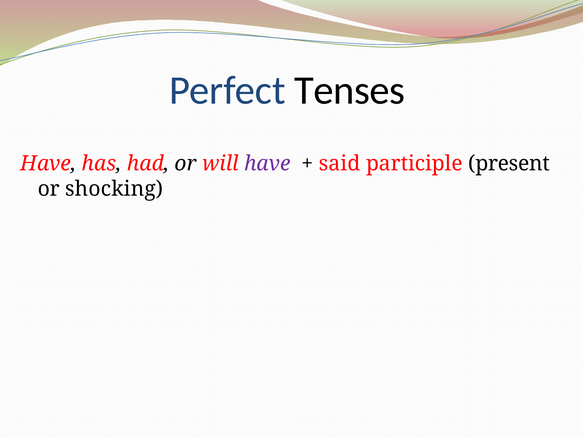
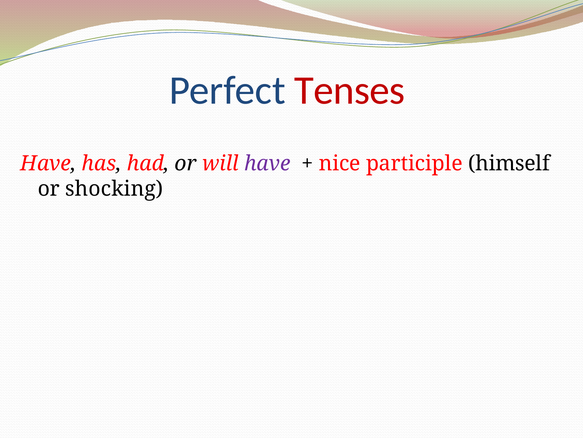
Tenses colour: black -> red
said: said -> nice
present: present -> himself
